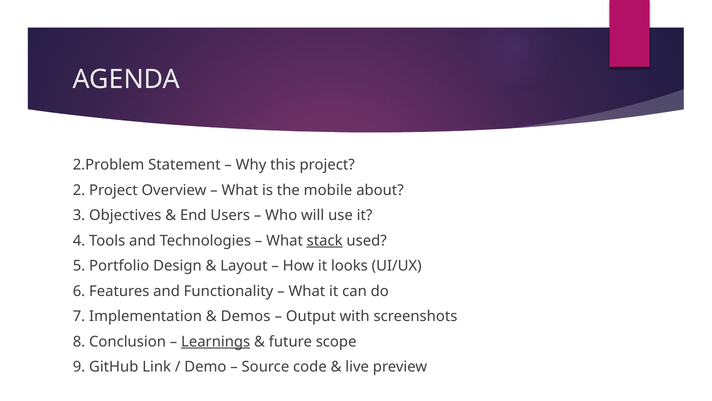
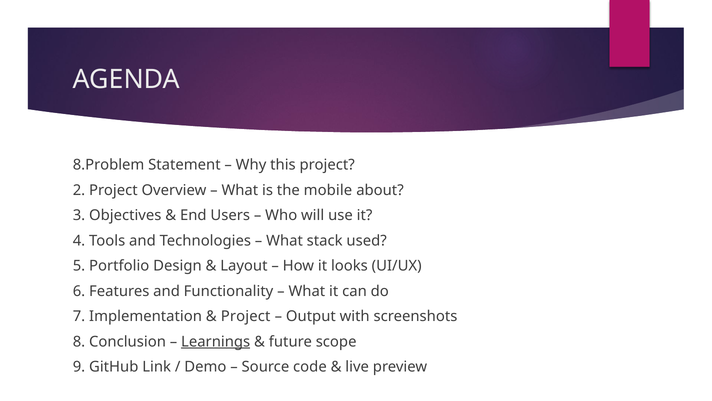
2.Problem: 2.Problem -> 8.Problem
stack underline: present -> none
Demos at (246, 316): Demos -> Project
